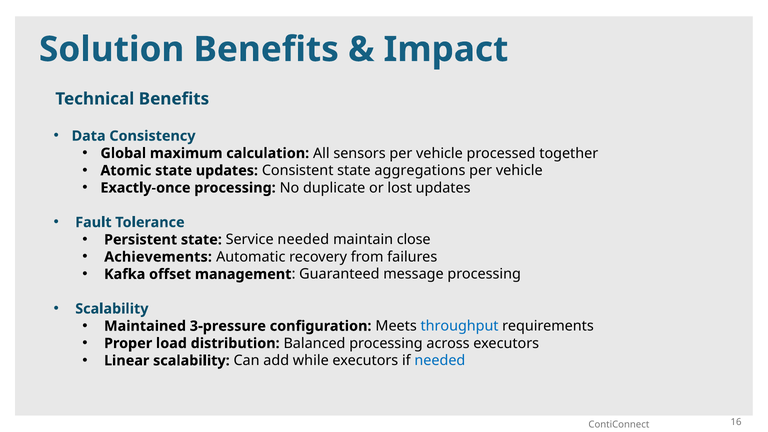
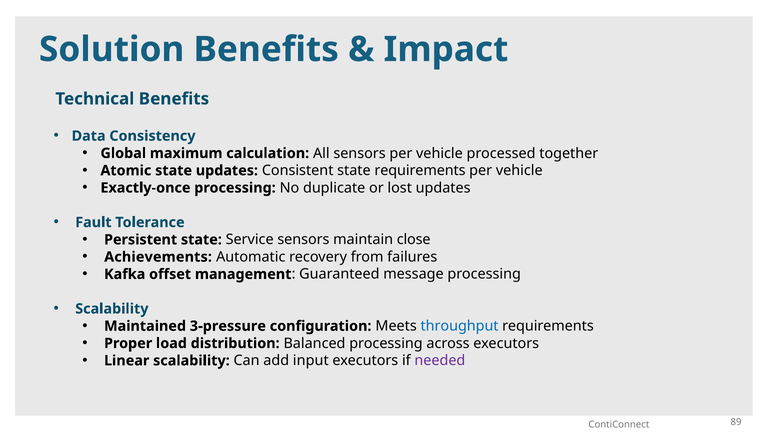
state aggregations: aggregations -> requirements
Service needed: needed -> sensors
while: while -> input
needed at (440, 361) colour: blue -> purple
16: 16 -> 89
